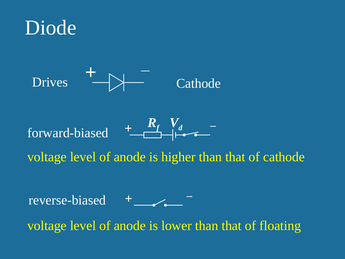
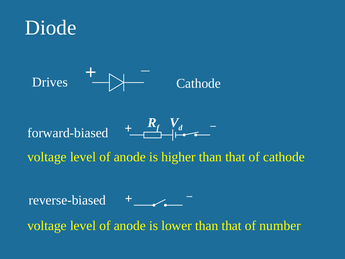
floating: floating -> number
